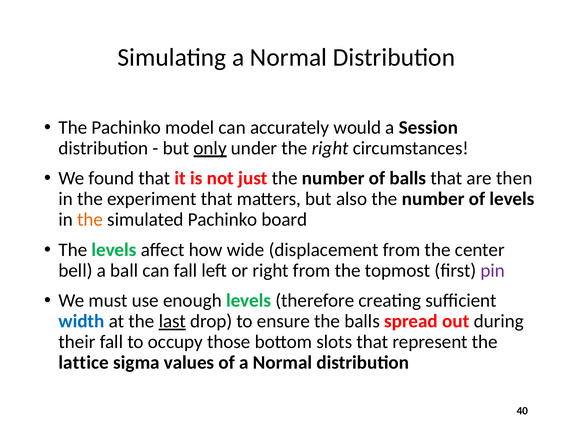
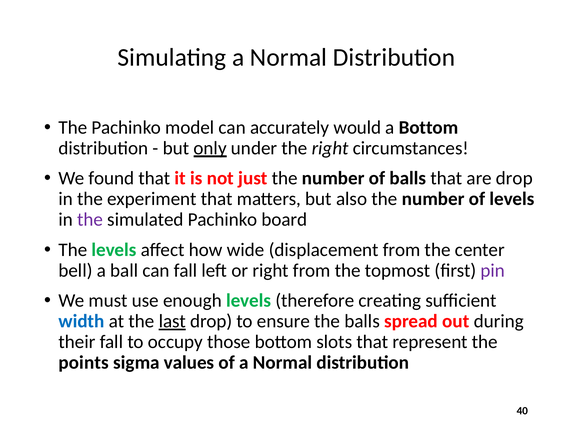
a Session: Session -> Bottom
are then: then -> drop
the at (90, 219) colour: orange -> purple
lattice: lattice -> points
